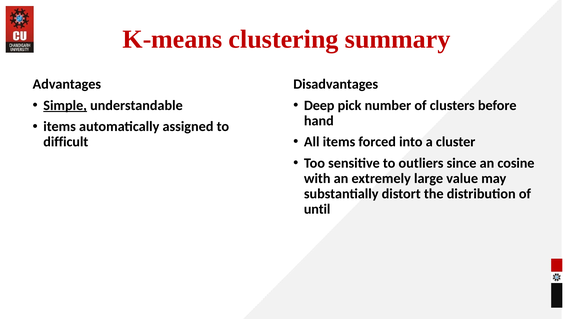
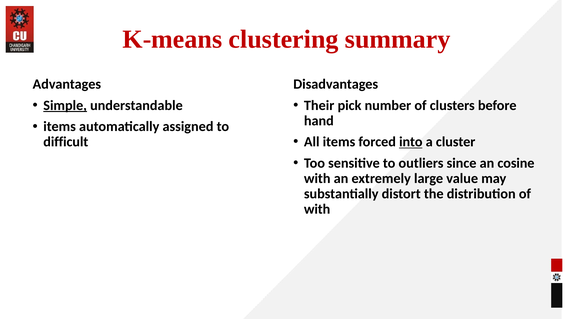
Deep: Deep -> Their
into underline: none -> present
until at (317, 209): until -> with
